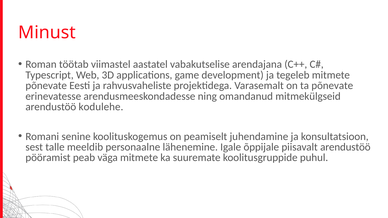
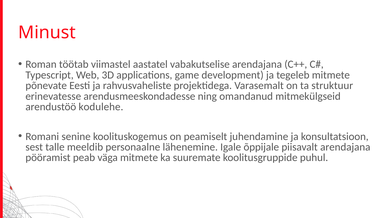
ta põnevate: põnevate -> struktuur
piisavalt arendustöö: arendustöö -> arendajana
